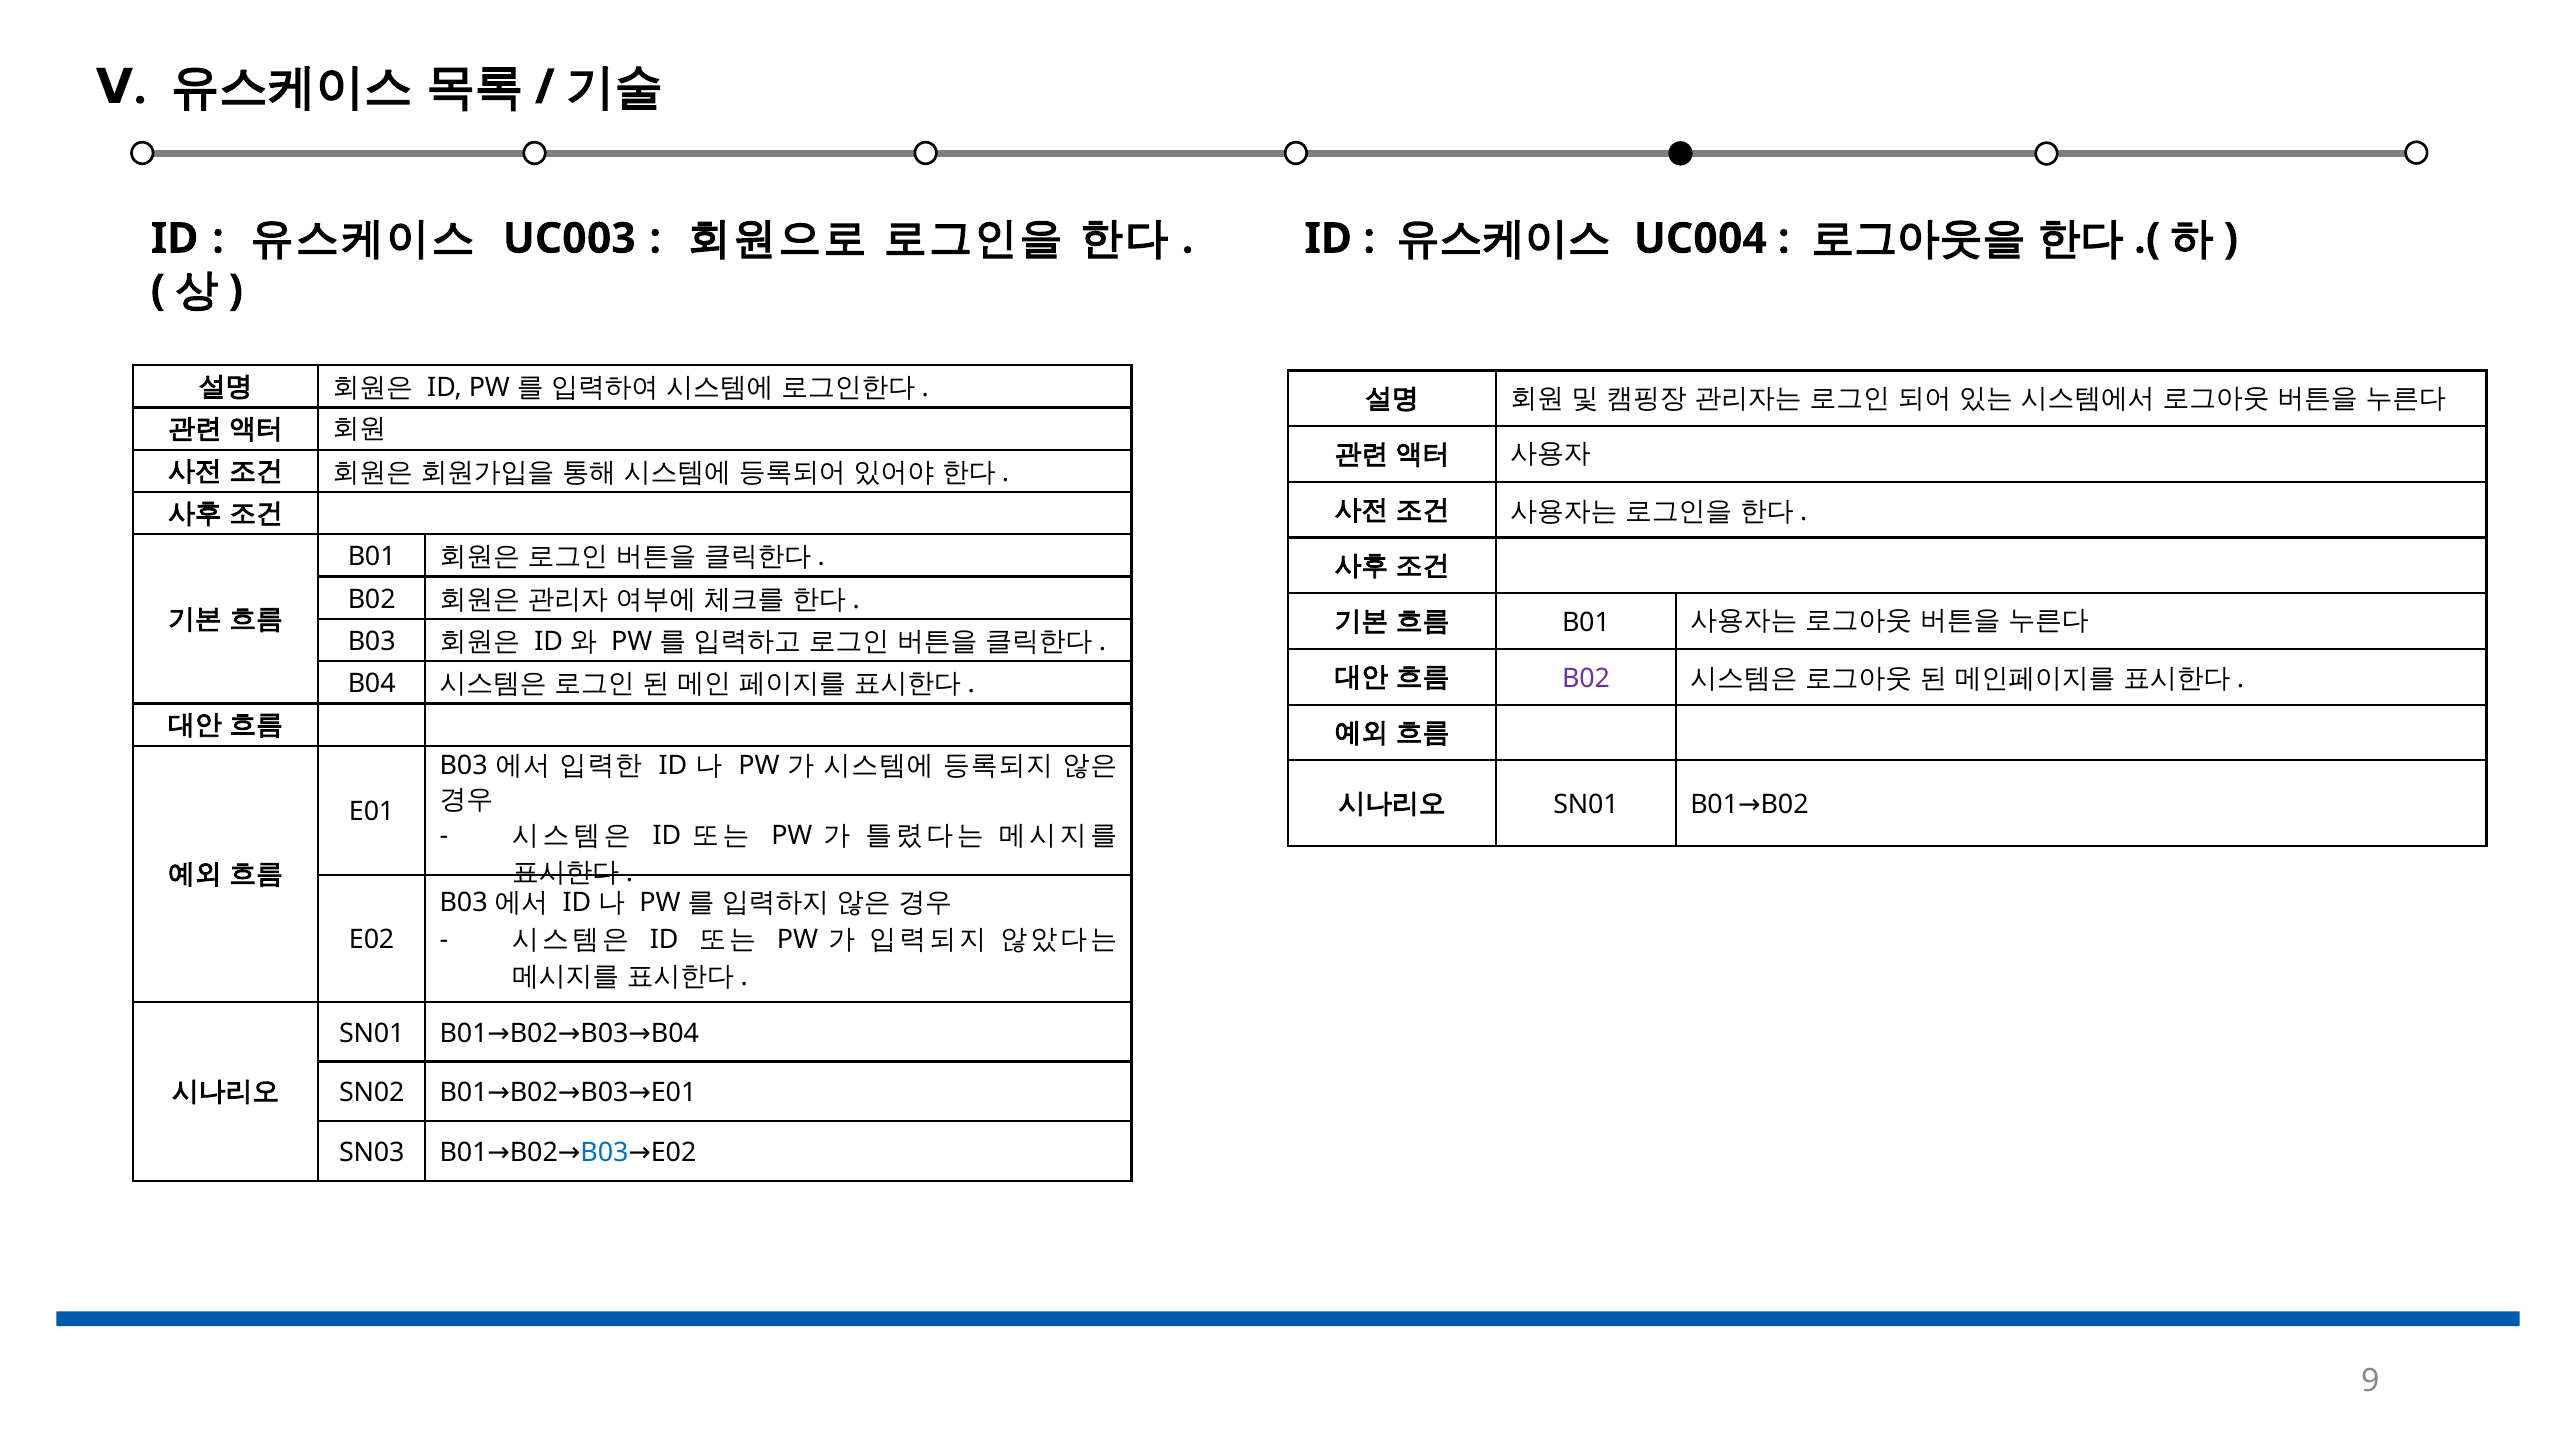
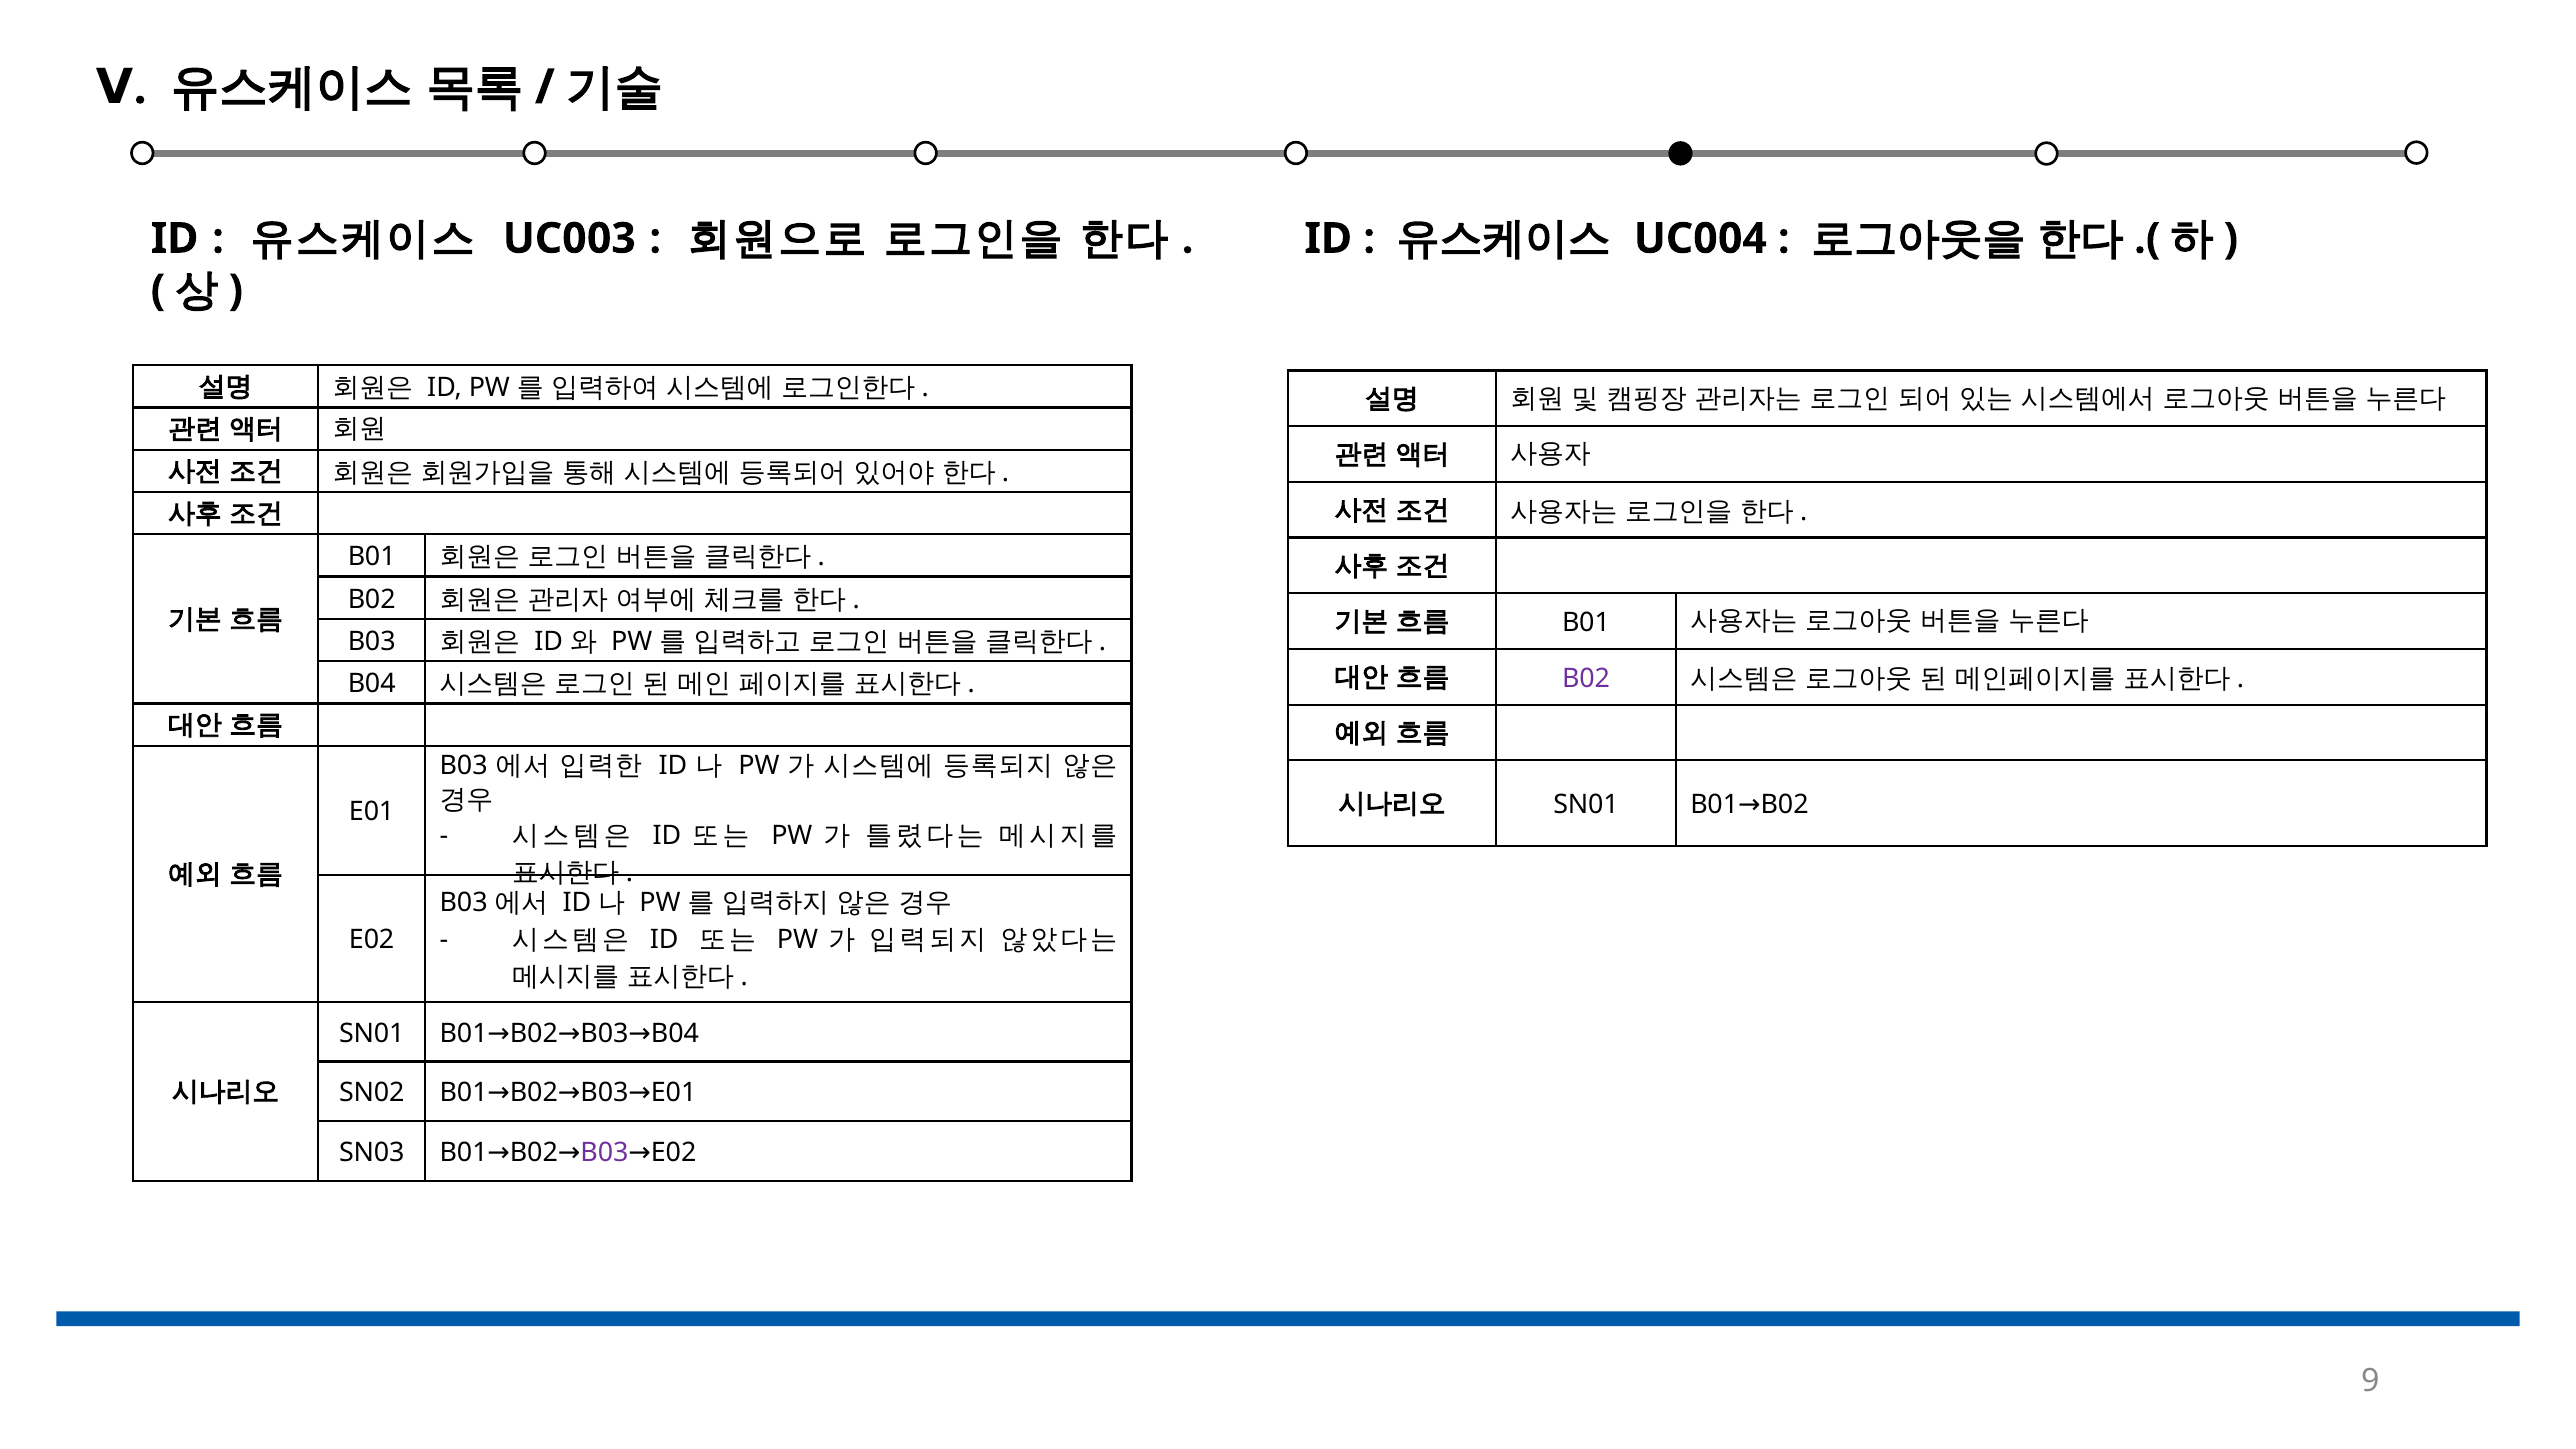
B03 at (604, 1152) colour: blue -> purple
